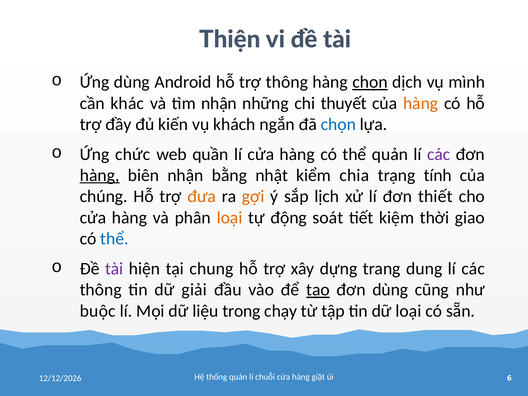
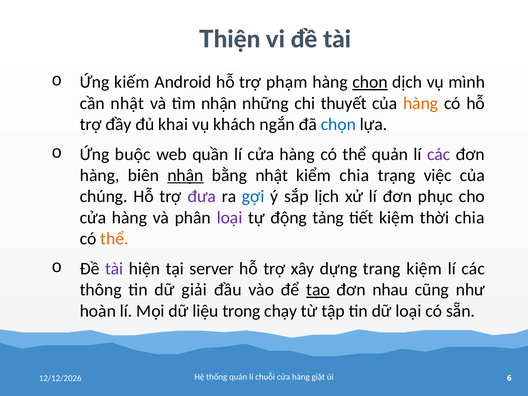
Ứng dùng: dùng -> kiếm
trợ thông: thông -> phạm
cần khác: khác -> nhật
kiến: kiến -> khai
chức: chức -> buộc
hàng at (100, 175) underline: present -> none
nhận at (185, 175) underline: none -> present
tính: tính -> việc
đưa colour: orange -> purple
gợi colour: orange -> blue
thiết: thiết -> phục
loại at (230, 218) colour: orange -> purple
soát: soát -> tảng
thời giao: giao -> chia
thể at (114, 239) colour: blue -> orange
chung: chung -> server
trang dung: dung -> kiệm
đơn dùng: dùng -> nhau
buộc: buộc -> hoàn
